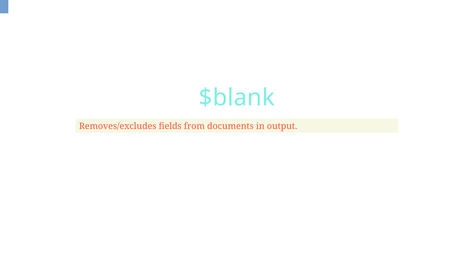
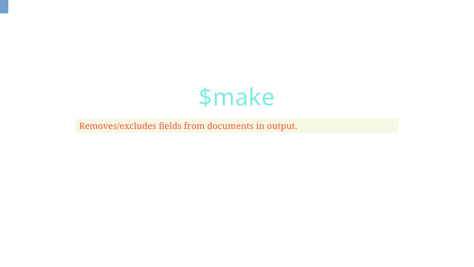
$blank: $blank -> $make
